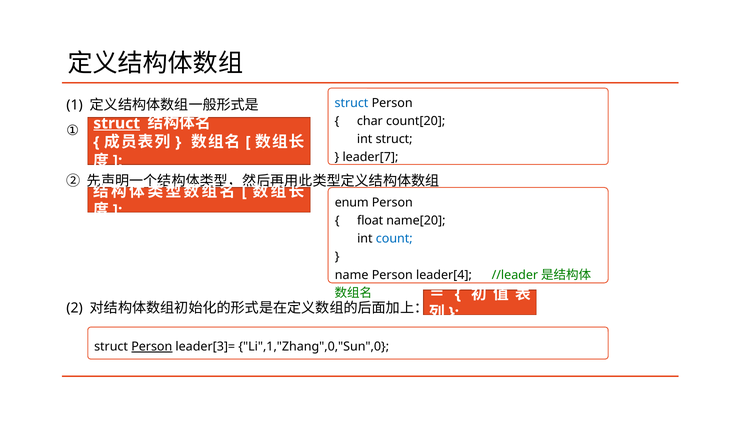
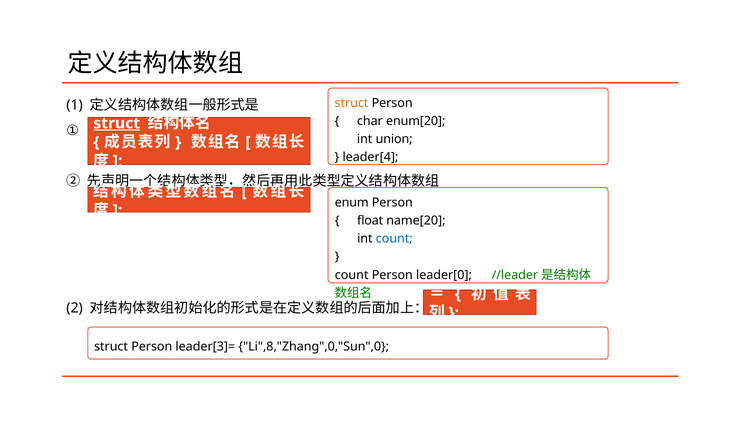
struct at (351, 103) colour: blue -> orange
count[20: count[20 -> enum[20
int struct: struct -> union
leader[7: leader[7 -> leader[4
name at (352, 275): name -> count
leader[4: leader[4 -> leader[0
Person at (152, 347) underline: present -> none
Li",1,"Zhang",0,"Sun",0: Li",1,"Zhang",0,"Sun",0 -> Li",8,"Zhang",0,"Sun",0
